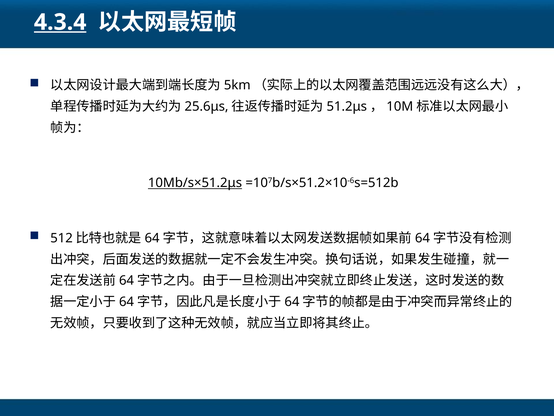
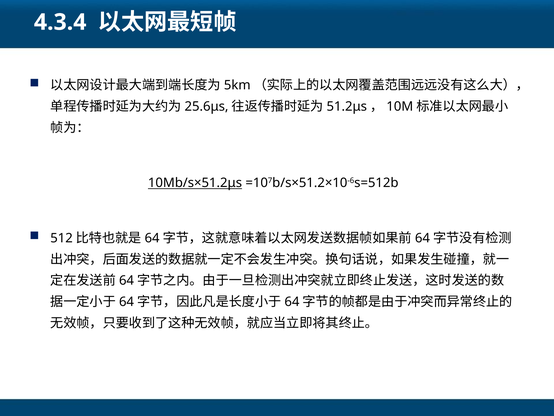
4.3.4 underline: present -> none
